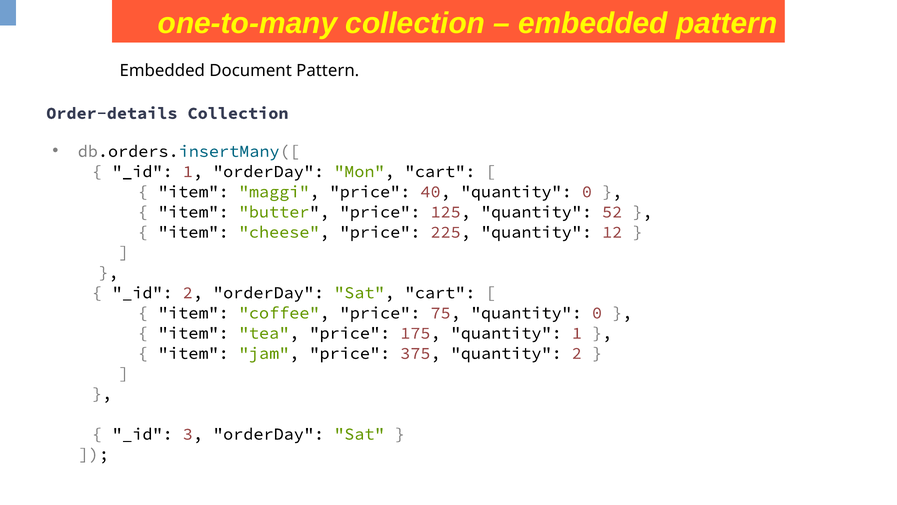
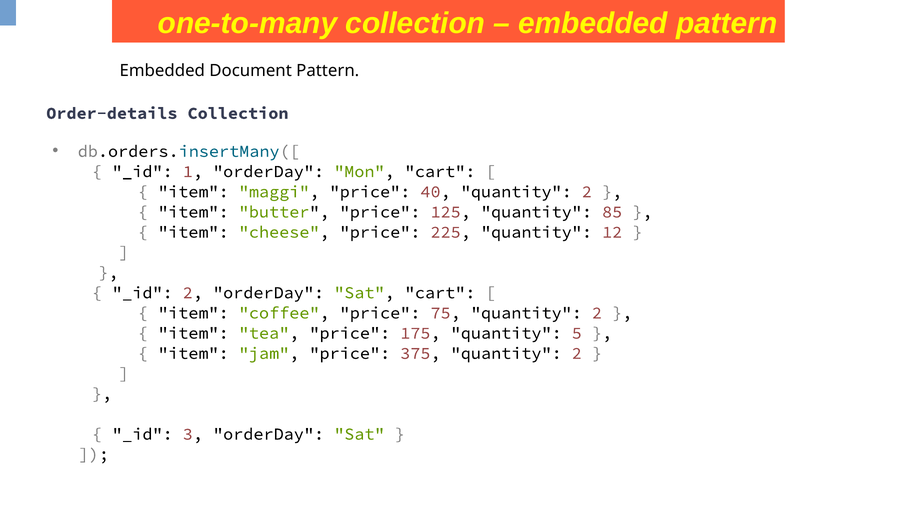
40 quantity 0: 0 -> 2
52: 52 -> 85
75 quantity 0: 0 -> 2
quantity 1: 1 -> 5
